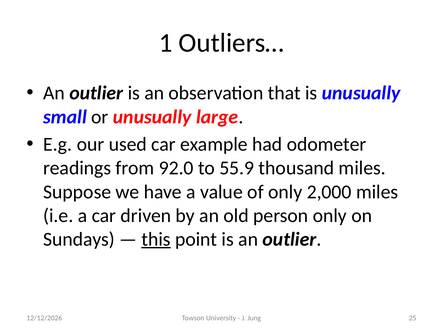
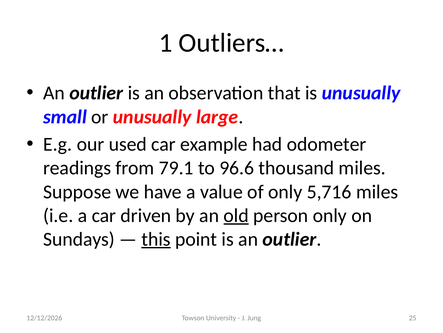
92.0: 92.0 -> 79.1
55.9: 55.9 -> 96.6
2,000: 2,000 -> 5,716
old underline: none -> present
